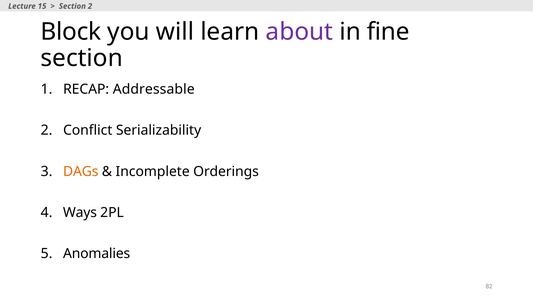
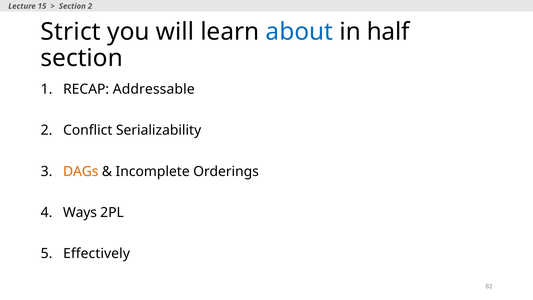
Block: Block -> Strict
about colour: purple -> blue
fine: fine -> half
Anomalies: Anomalies -> Effectively
